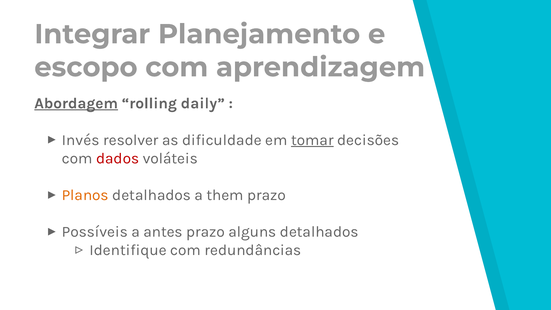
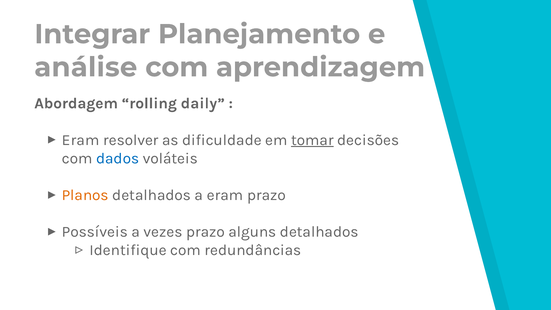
escopo: escopo -> análise
Abordagem underline: present -> none
Invés at (81, 140): Invés -> Eram
dados colour: red -> blue
a them: them -> eram
antes: antes -> vezes
